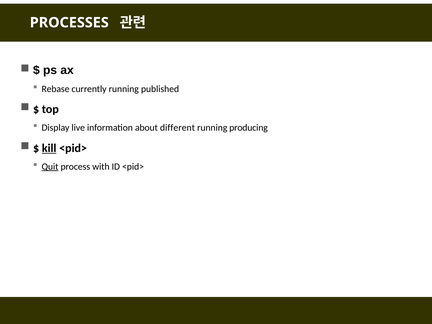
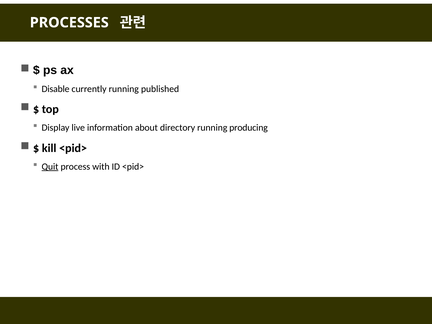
Rebase: Rebase -> Disable
different: different -> directory
kill underline: present -> none
